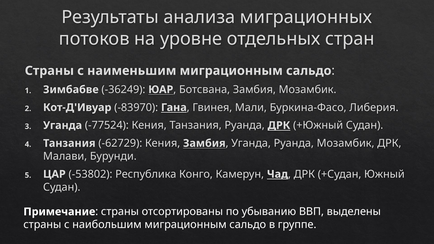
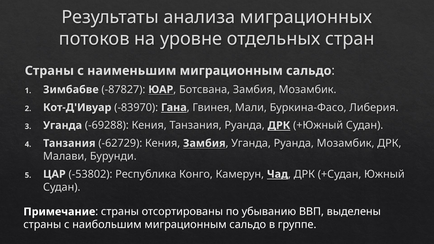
-36249: -36249 -> -87827
-77524: -77524 -> -69288
